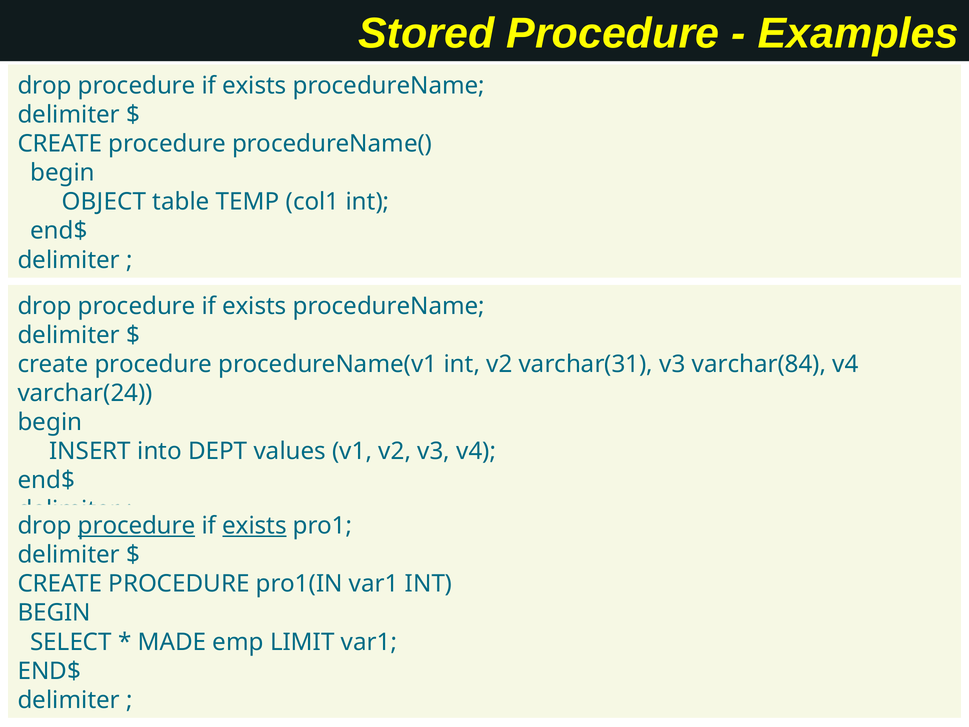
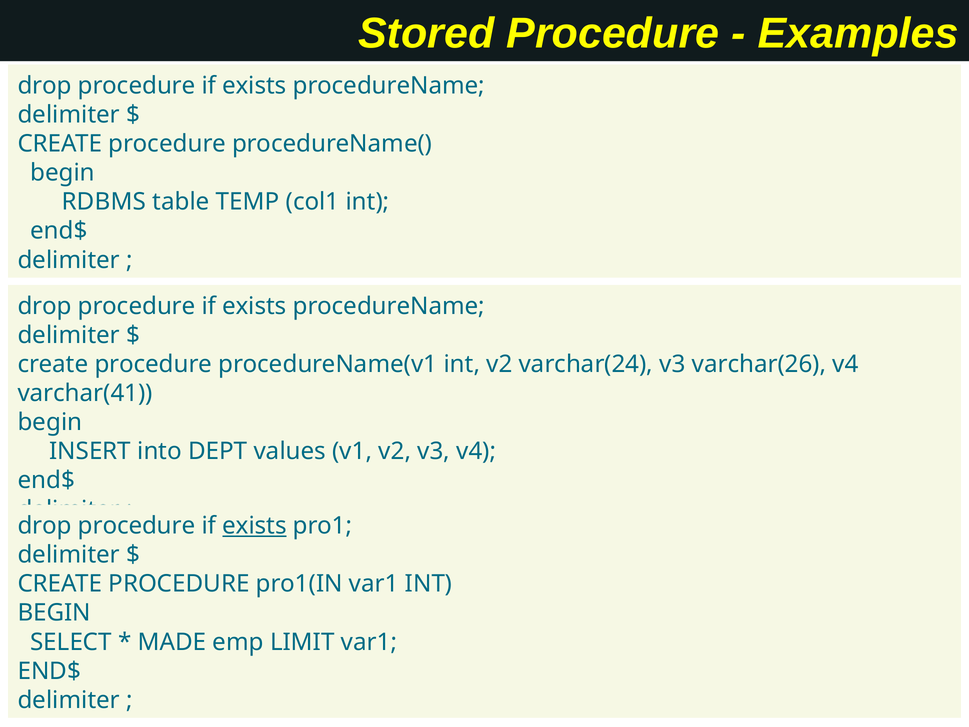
OBJECT: OBJECT -> RDBMS
varchar(31: varchar(31 -> varchar(24
varchar(84: varchar(84 -> varchar(26
varchar(24: varchar(24 -> varchar(41
procedure at (137, 526) underline: present -> none
